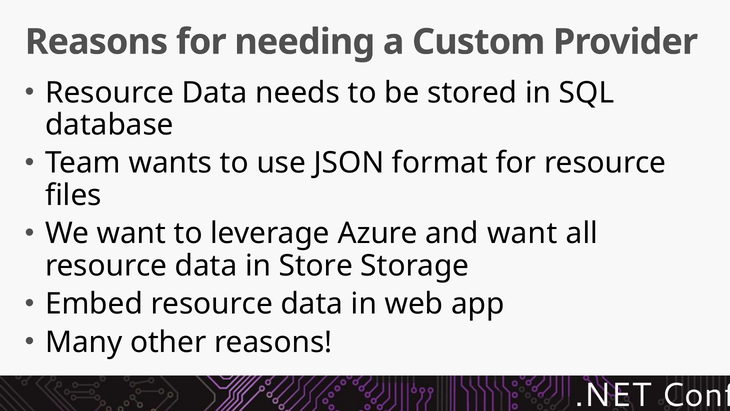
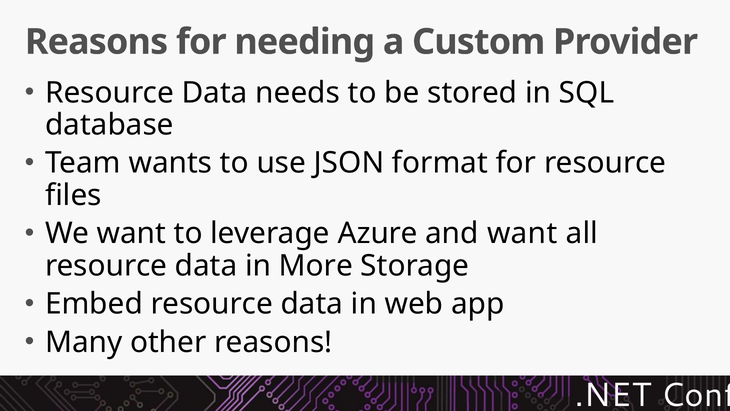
Store: Store -> More
